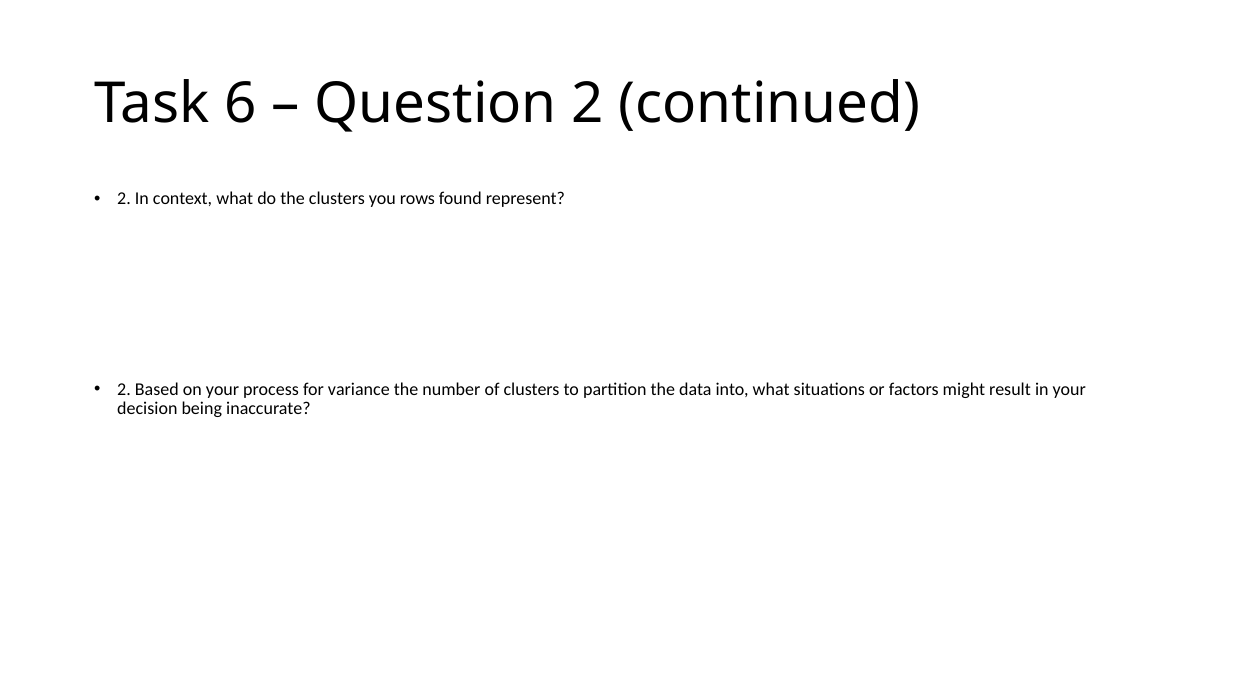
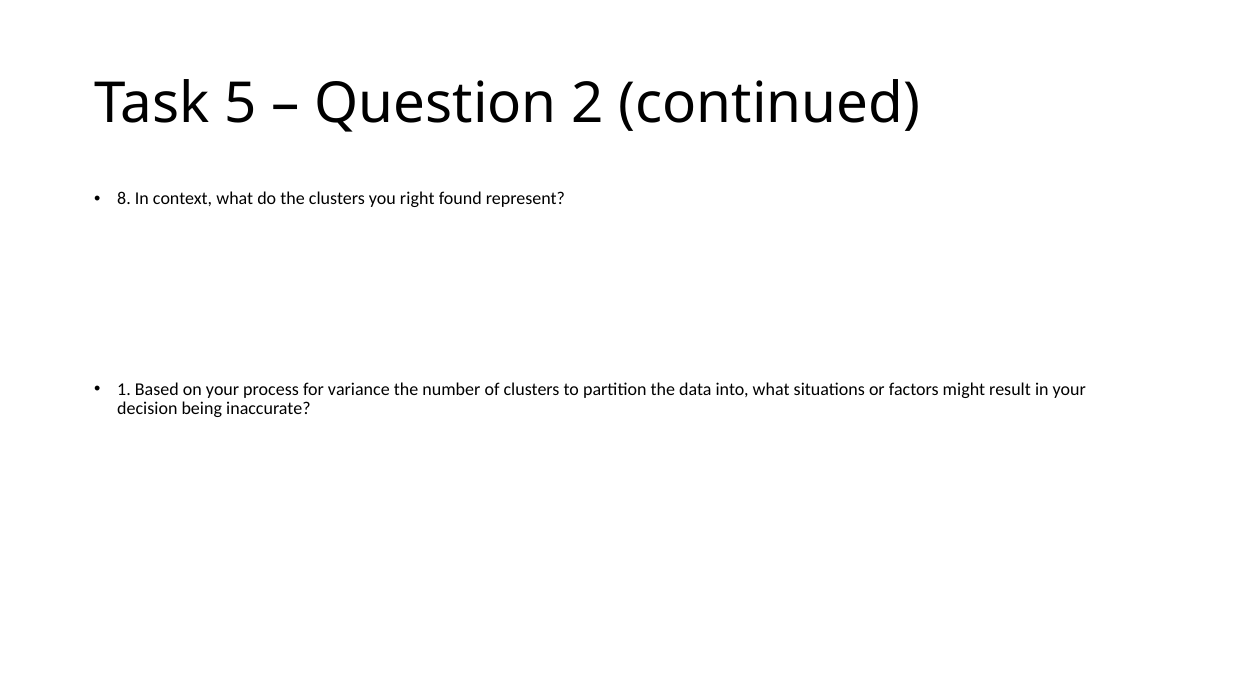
6: 6 -> 5
2 at (124, 199): 2 -> 8
rows: rows -> right
2 at (124, 390): 2 -> 1
